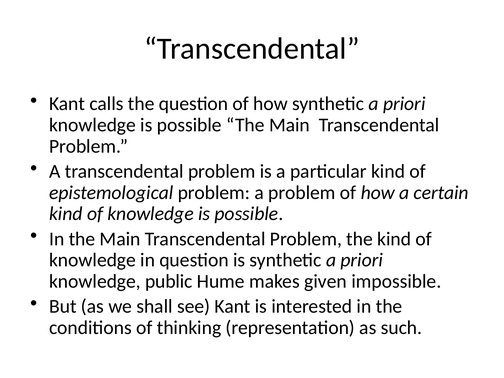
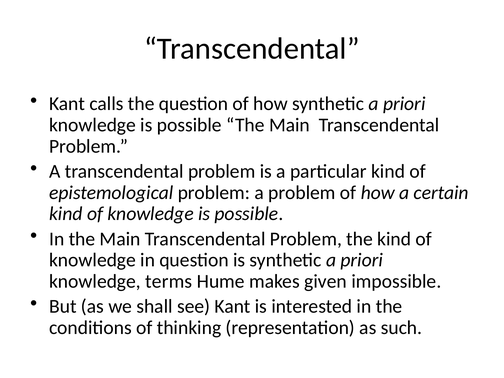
public: public -> terms
